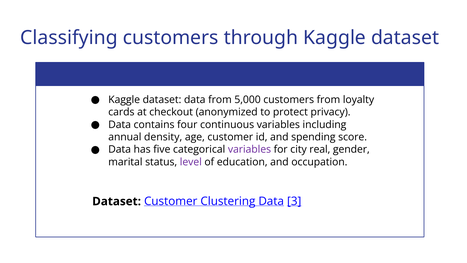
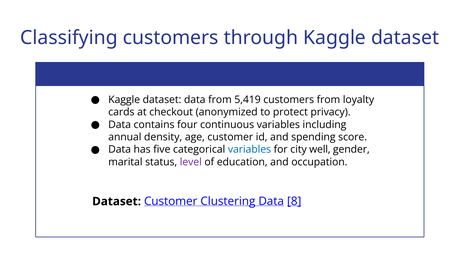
5,000: 5,000 -> 5,419
variables at (250, 149) colour: purple -> blue
real: real -> well
3: 3 -> 8
